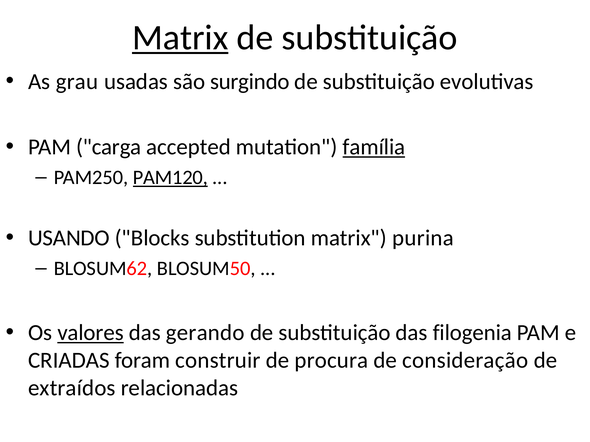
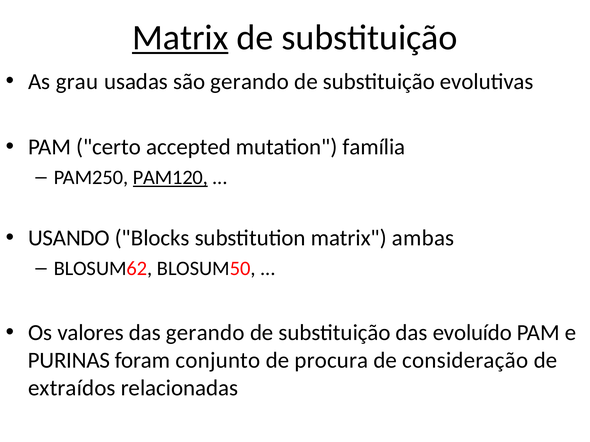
são surgindo: surgindo -> gerando
carga: carga -> certo
família underline: present -> none
purina: purina -> ambas
valores underline: present -> none
filogenia: filogenia -> evoluído
CRIADAS: CRIADAS -> PURINAS
construir: construir -> conjunto
